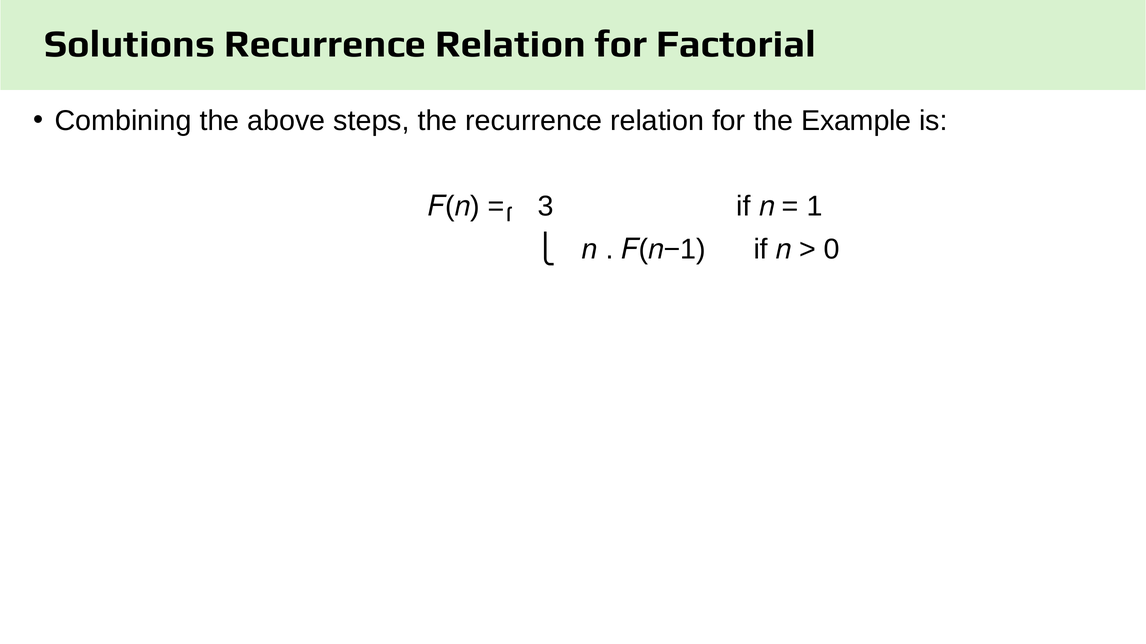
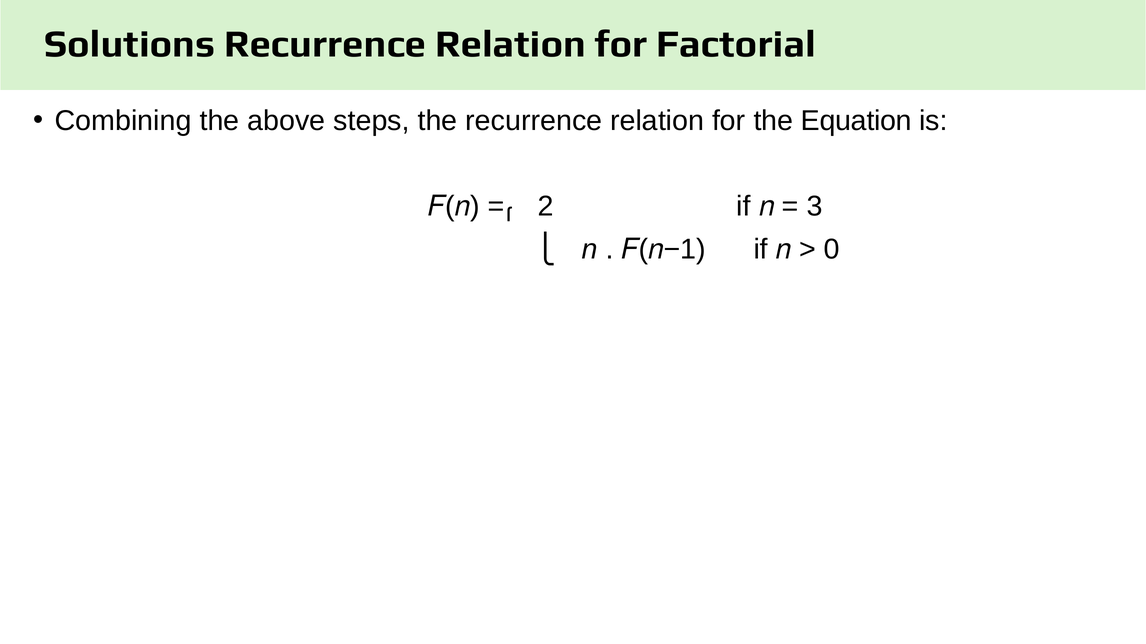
Example: Example -> Equation
3: 3 -> 2
1: 1 -> 3
